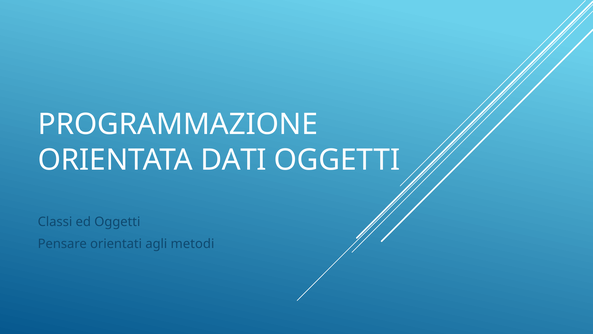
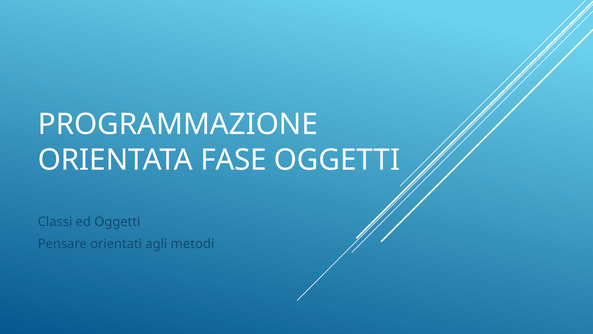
DATI: DATI -> FASE
